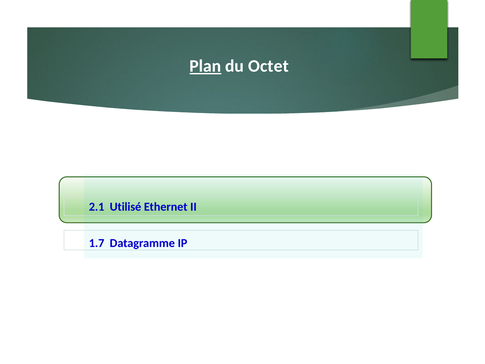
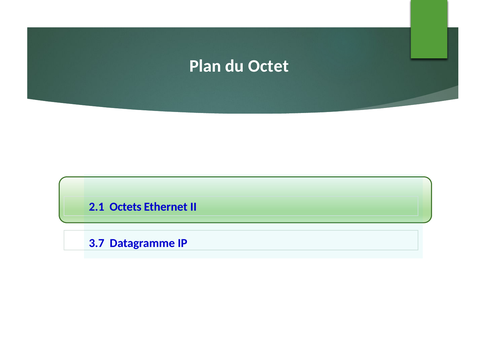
Plan underline: present -> none
Utilisé: Utilisé -> Octets
1.7: 1.7 -> 3.7
